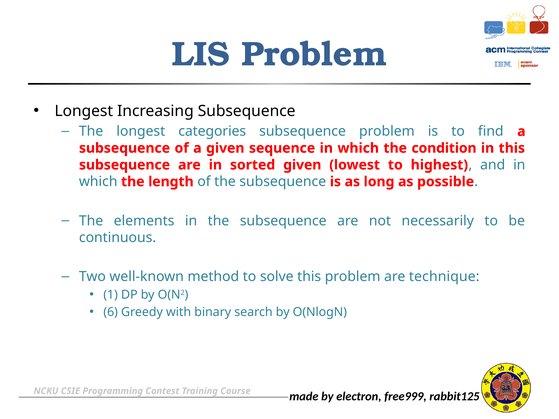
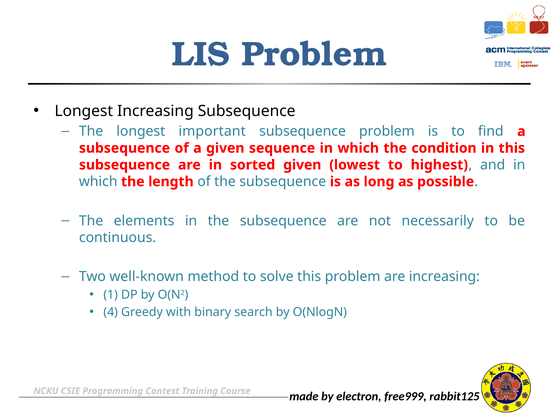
categories: categories -> important
are technique: technique -> increasing
6: 6 -> 4
